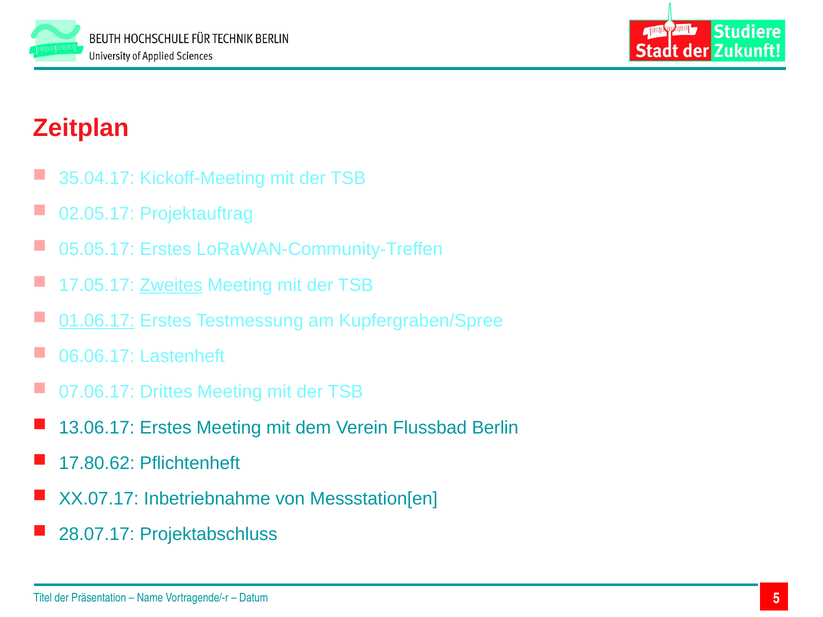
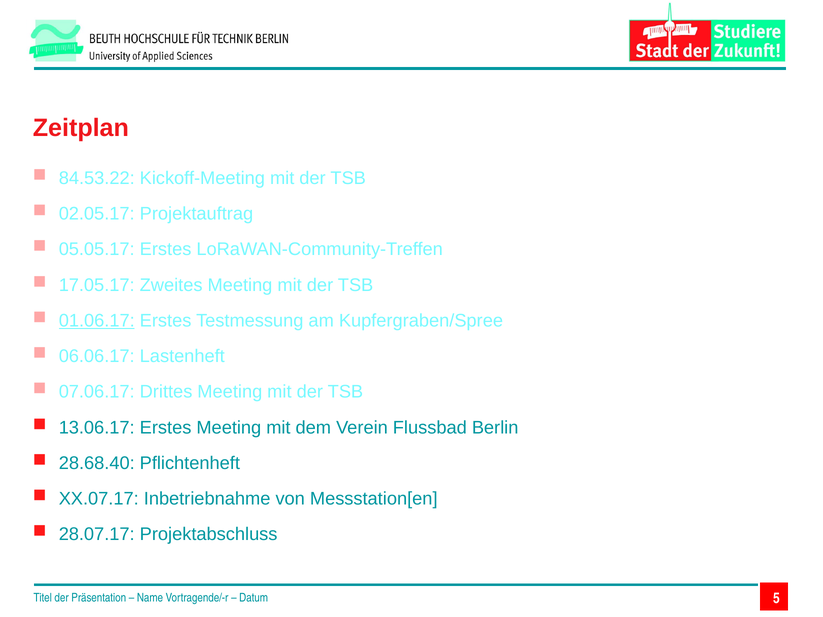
35.04.17: 35.04.17 -> 84.53.22
Zweites underline: present -> none
17.80.62: 17.80.62 -> 28.68.40
